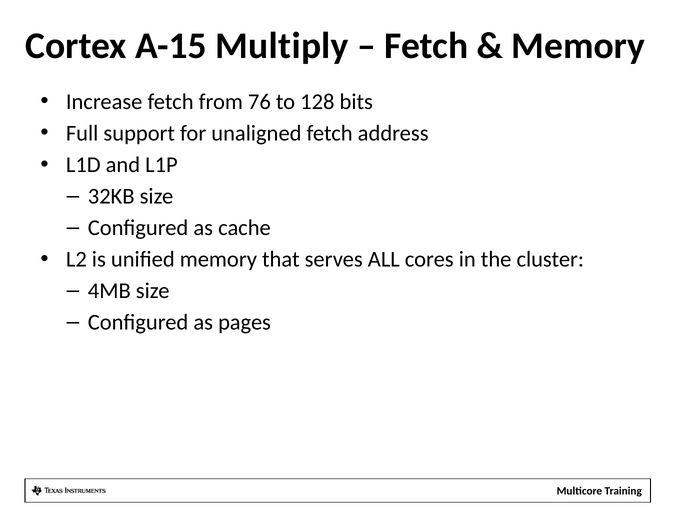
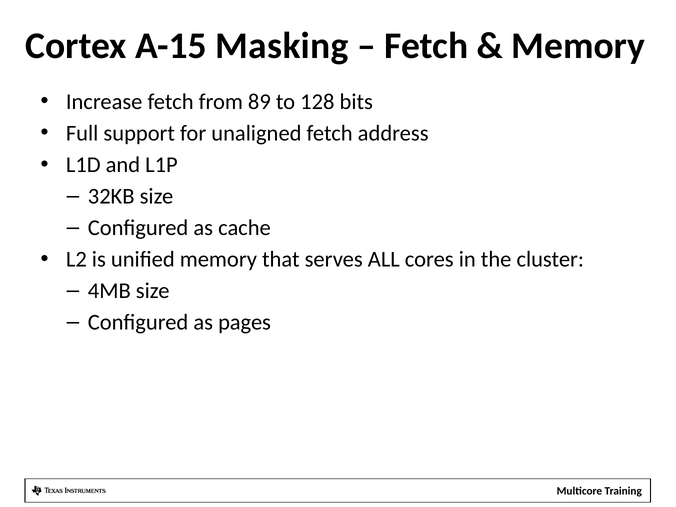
Multiply: Multiply -> Masking
76: 76 -> 89
